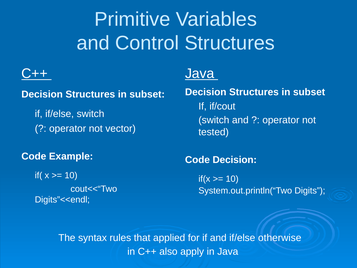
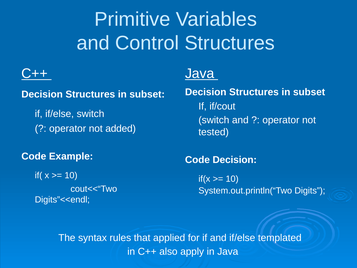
vector: vector -> added
otherwise: otherwise -> templated
